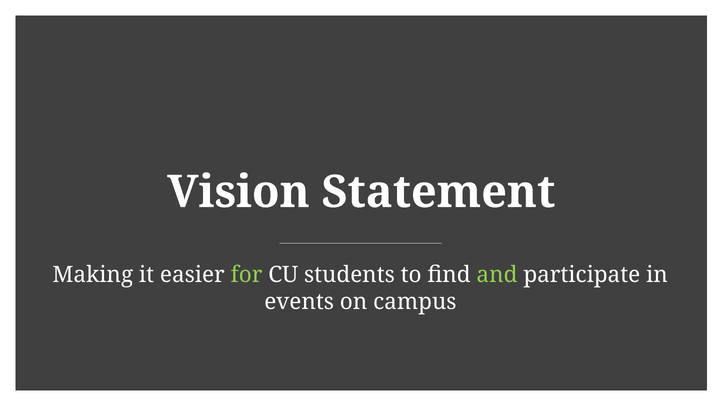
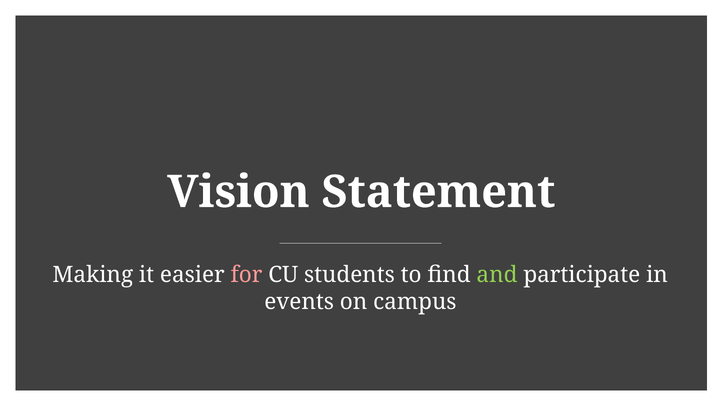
for colour: light green -> pink
